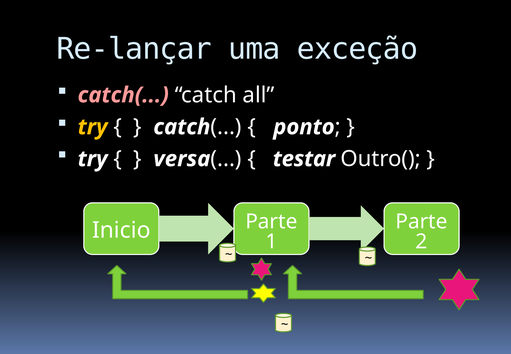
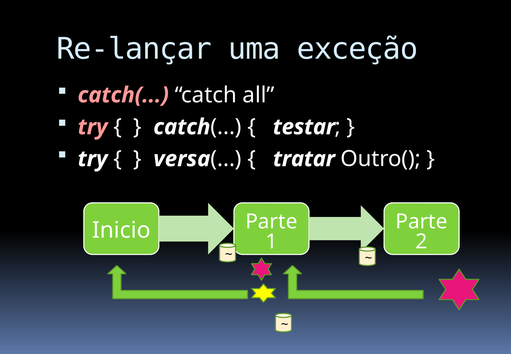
try at (93, 127) colour: yellow -> pink
ponto: ponto -> testar
testar: testar -> tratar
